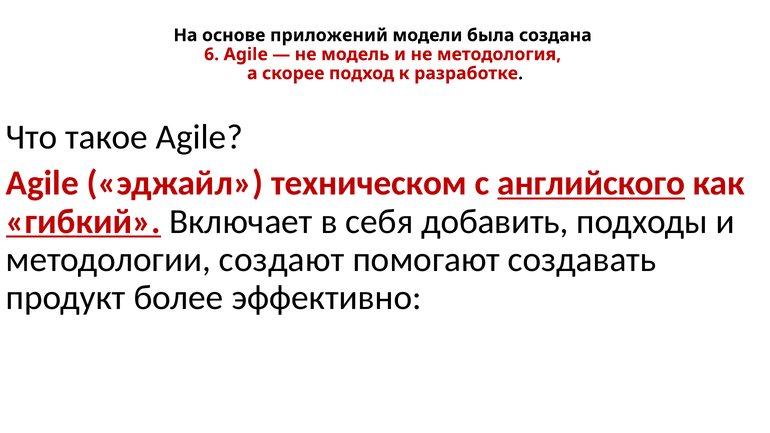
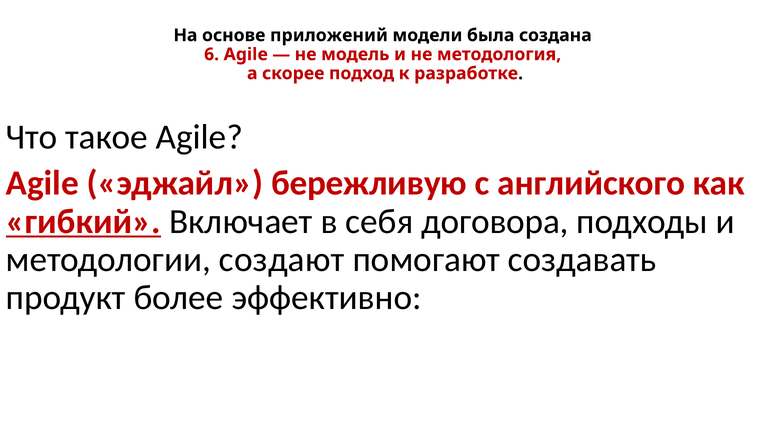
техническом: техническом -> бережливую
английского underline: present -> none
добавить: добавить -> договора
